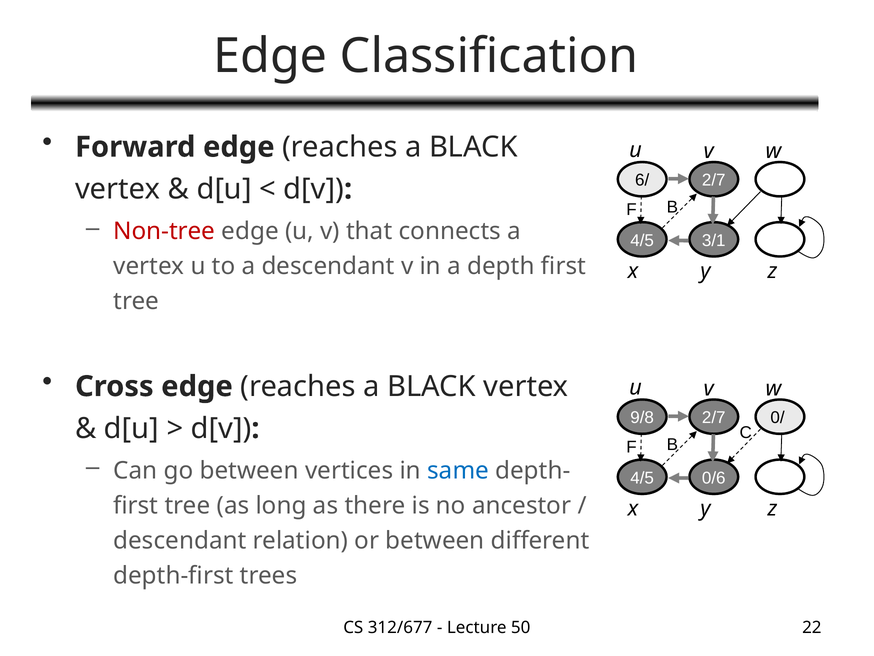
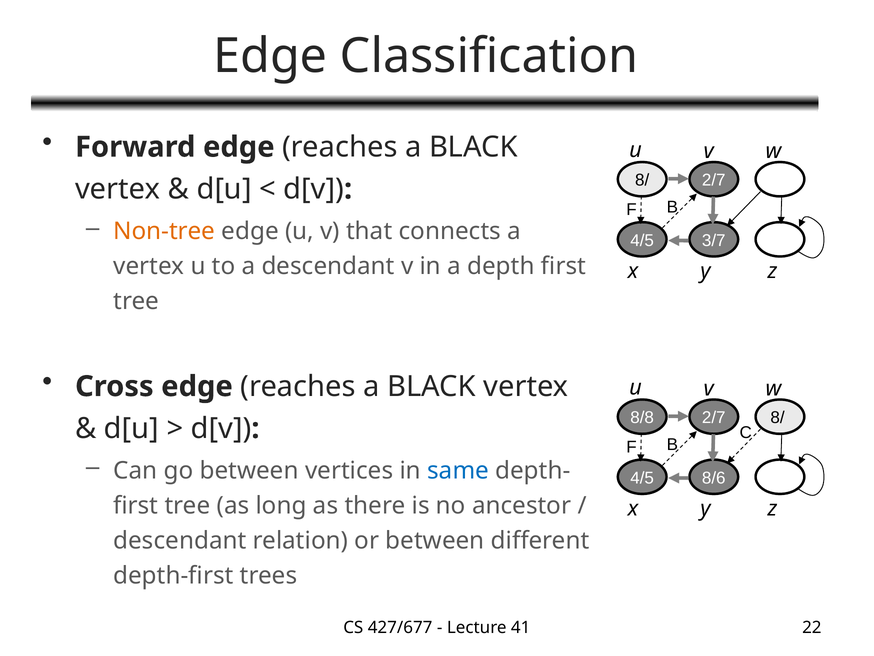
6/ at (642, 180): 6/ -> 8/
Non-tree colour: red -> orange
3/1: 3/1 -> 3/7
9/8: 9/8 -> 8/8
2/7 0/: 0/ -> 8/
0/6: 0/6 -> 8/6
312/677: 312/677 -> 427/677
50: 50 -> 41
